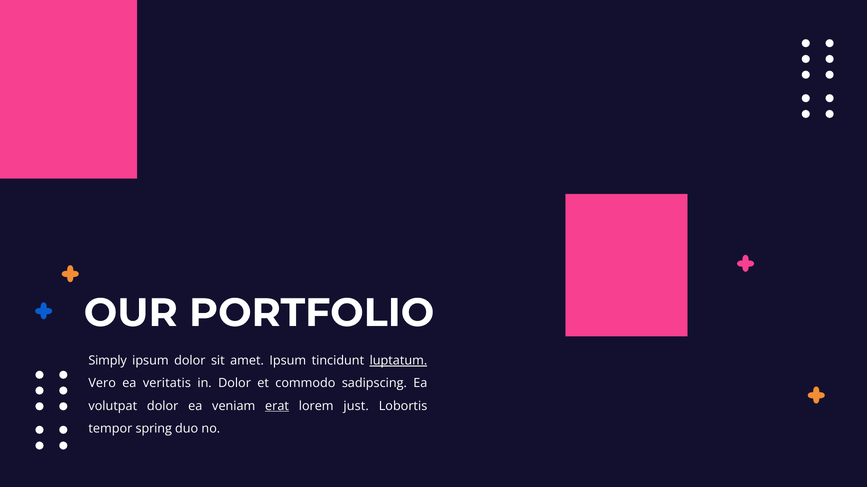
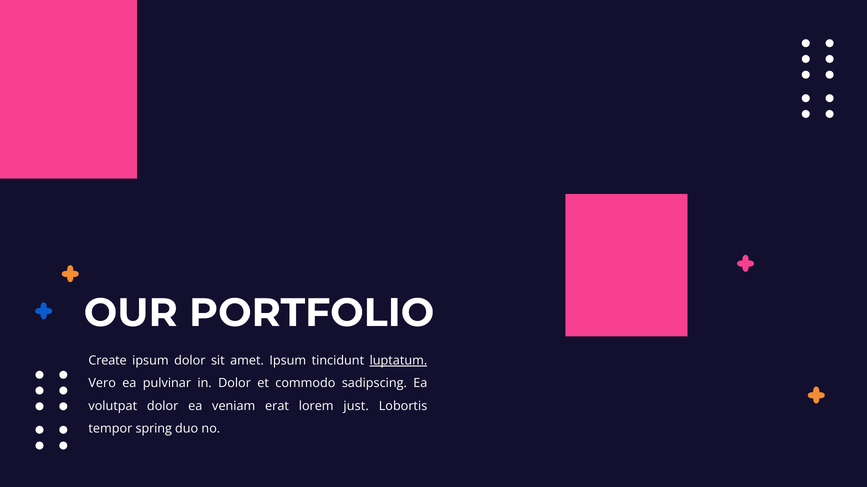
Simply: Simply -> Create
veritatis: veritatis -> pulvinar
erat underline: present -> none
